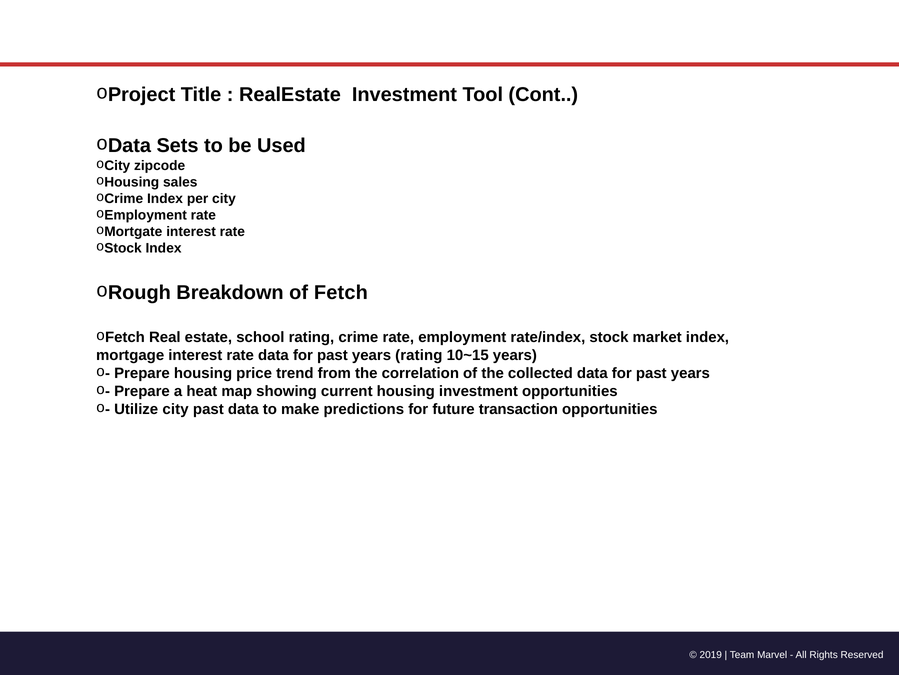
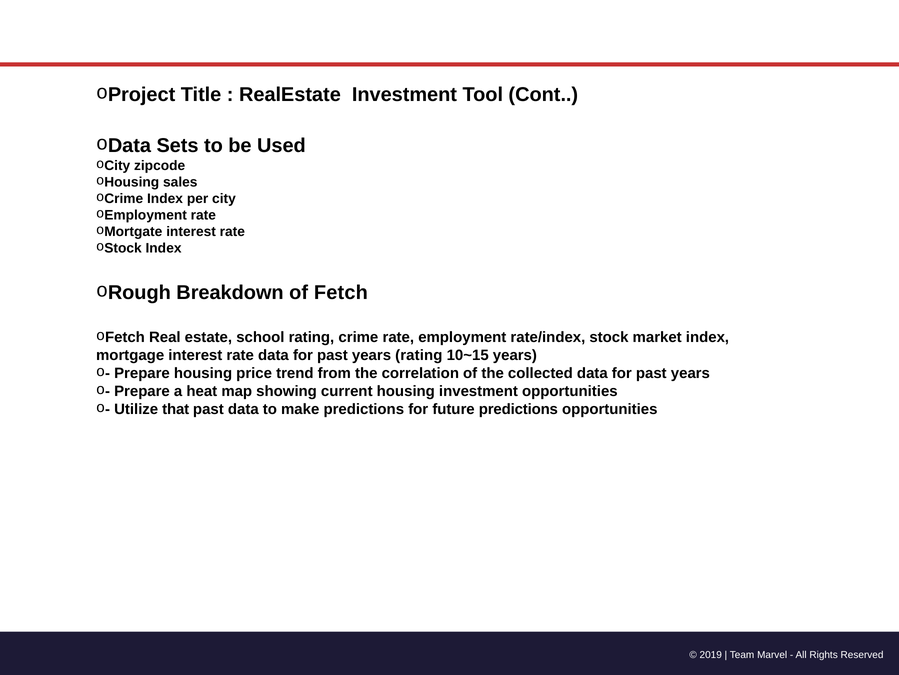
Utilize city: city -> that
future transaction: transaction -> predictions
